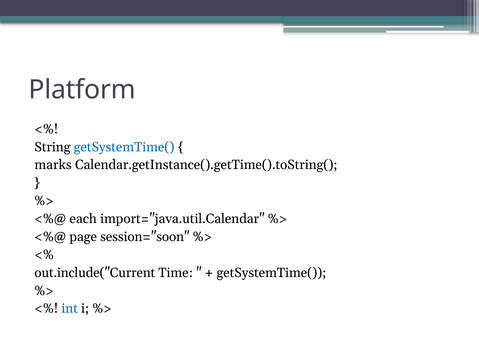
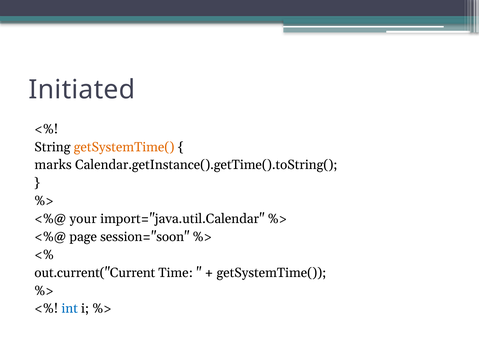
Platform: Platform -> Initiated
getSystemTime( at (124, 147) colour: blue -> orange
each: each -> your
out.include("Current: out.include("Current -> out.current("Current
